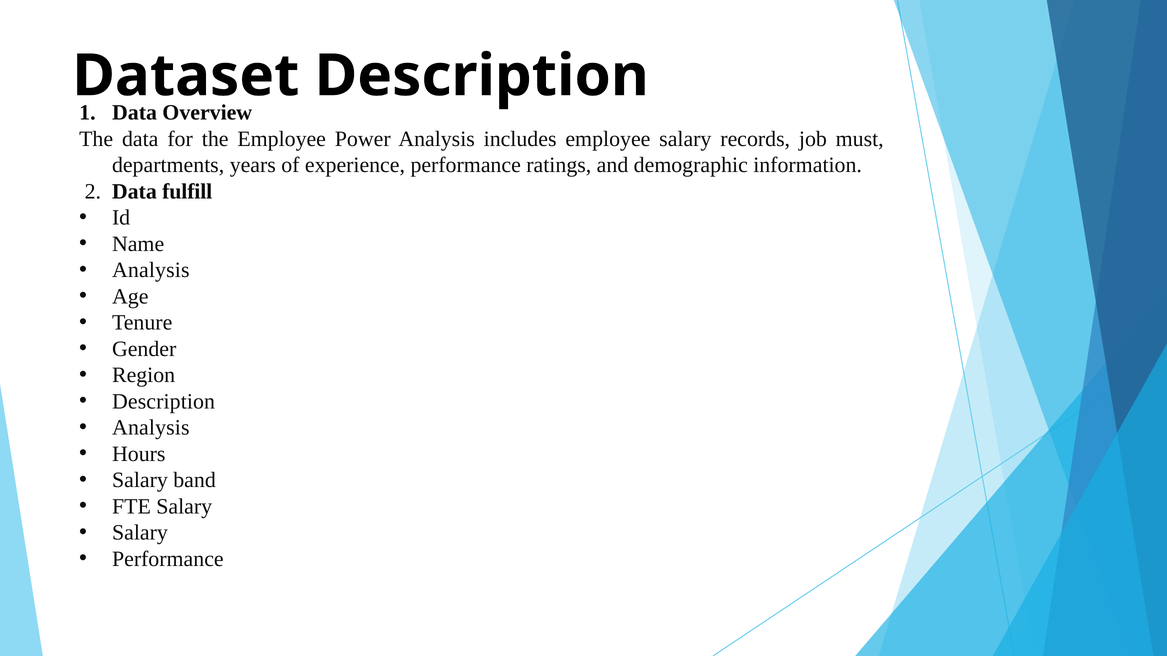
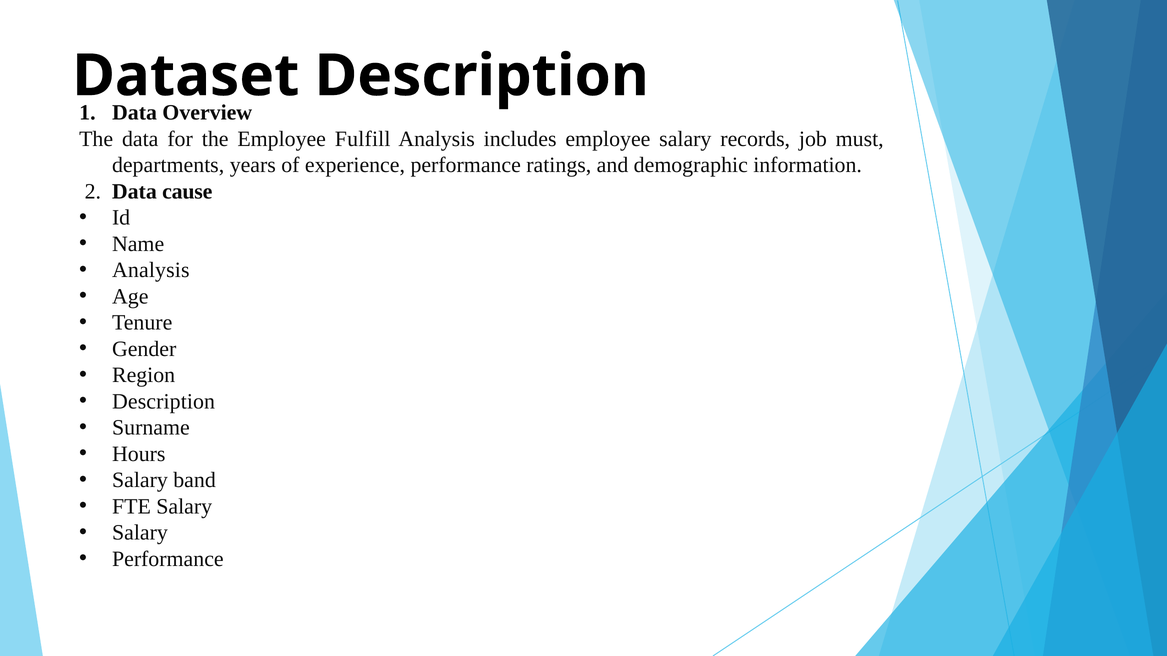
Power: Power -> Fulfill
fulfill: fulfill -> cause
Analysis at (151, 428): Analysis -> Surname
